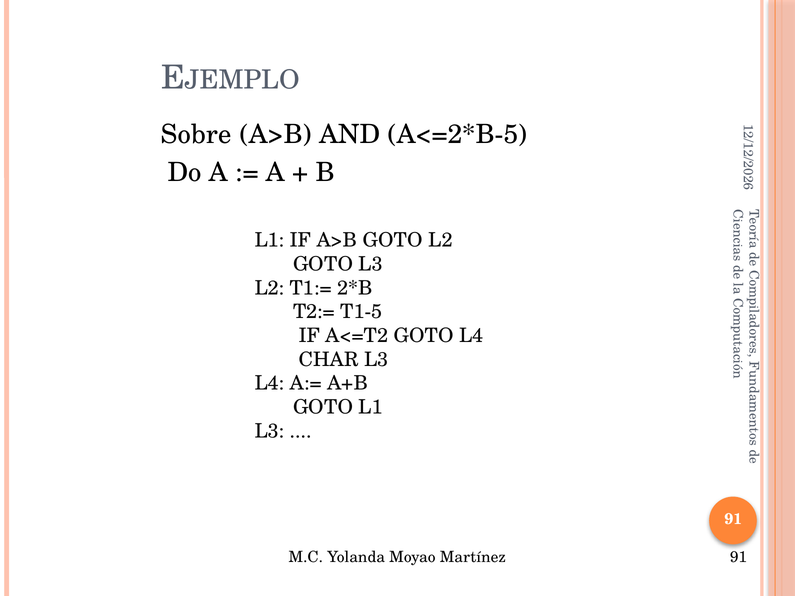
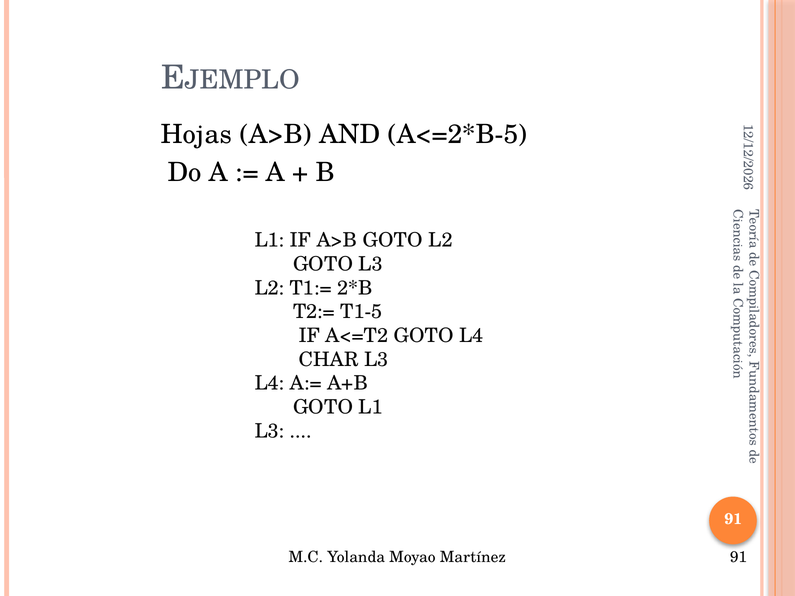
Sobre: Sobre -> Hojas
